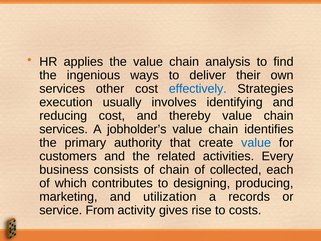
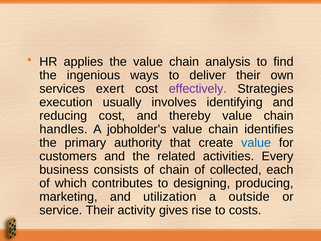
other: other -> exert
effectively colour: blue -> purple
services at (64, 129): services -> handles
records: records -> outside
service From: From -> Their
